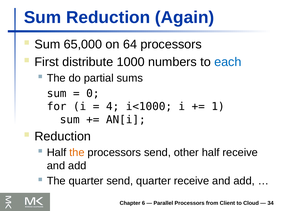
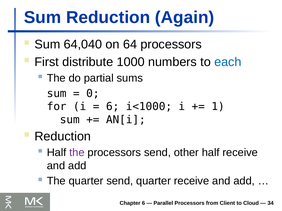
65,000: 65,000 -> 64,040
4 at (113, 107): 4 -> 6
the at (77, 153) colour: orange -> purple
